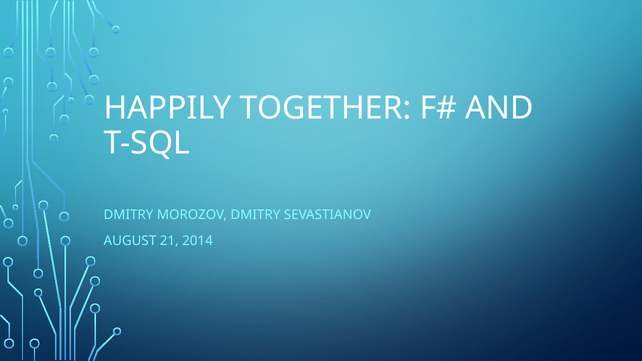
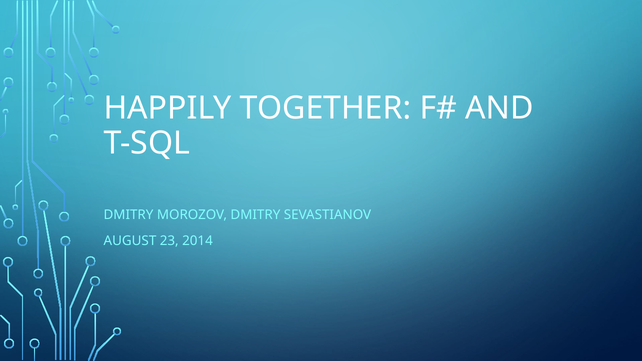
21: 21 -> 23
